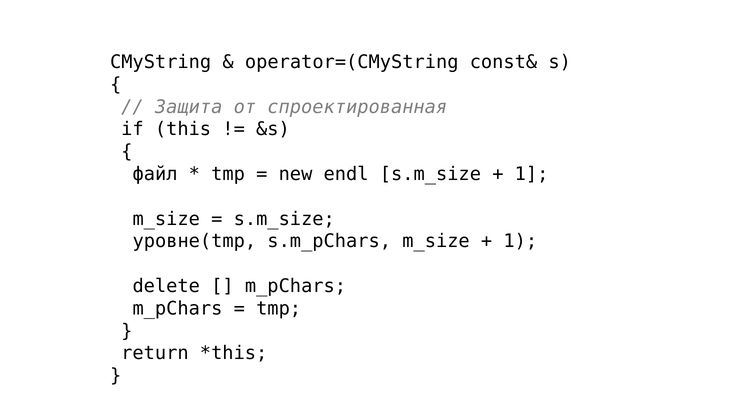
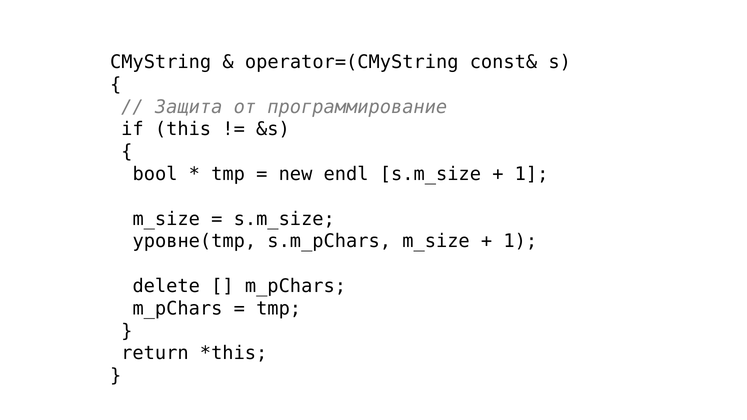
спроектированная: спроектированная -> программирование
файл: файл -> bool
